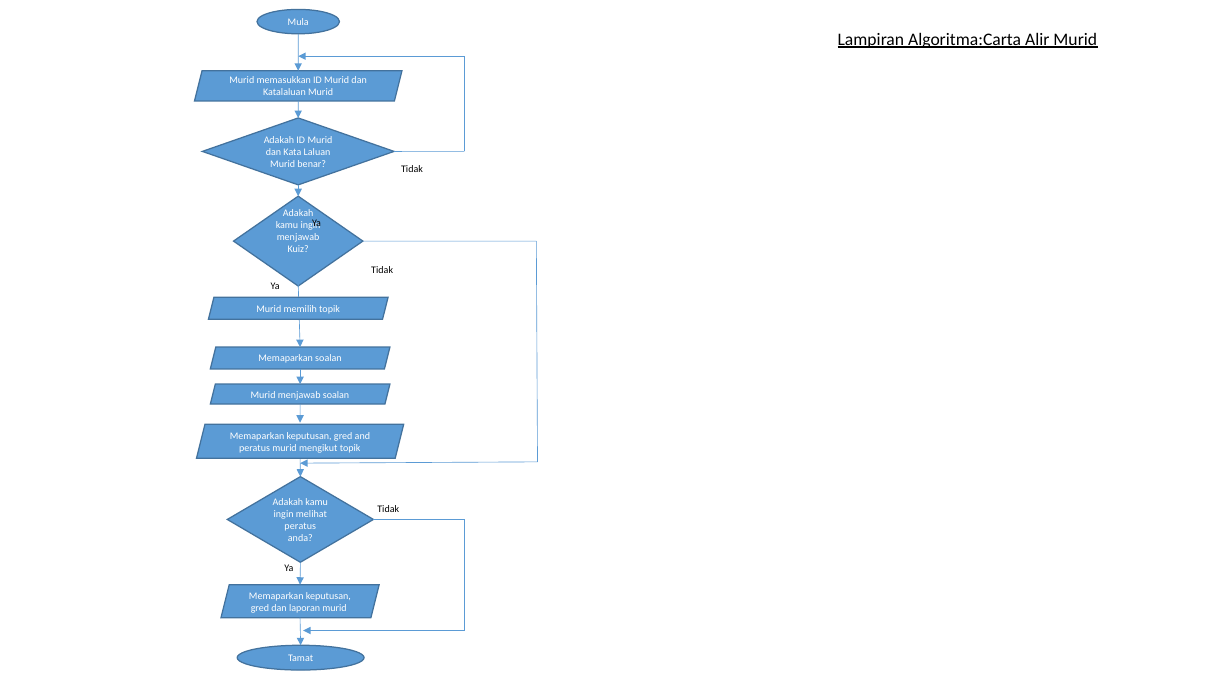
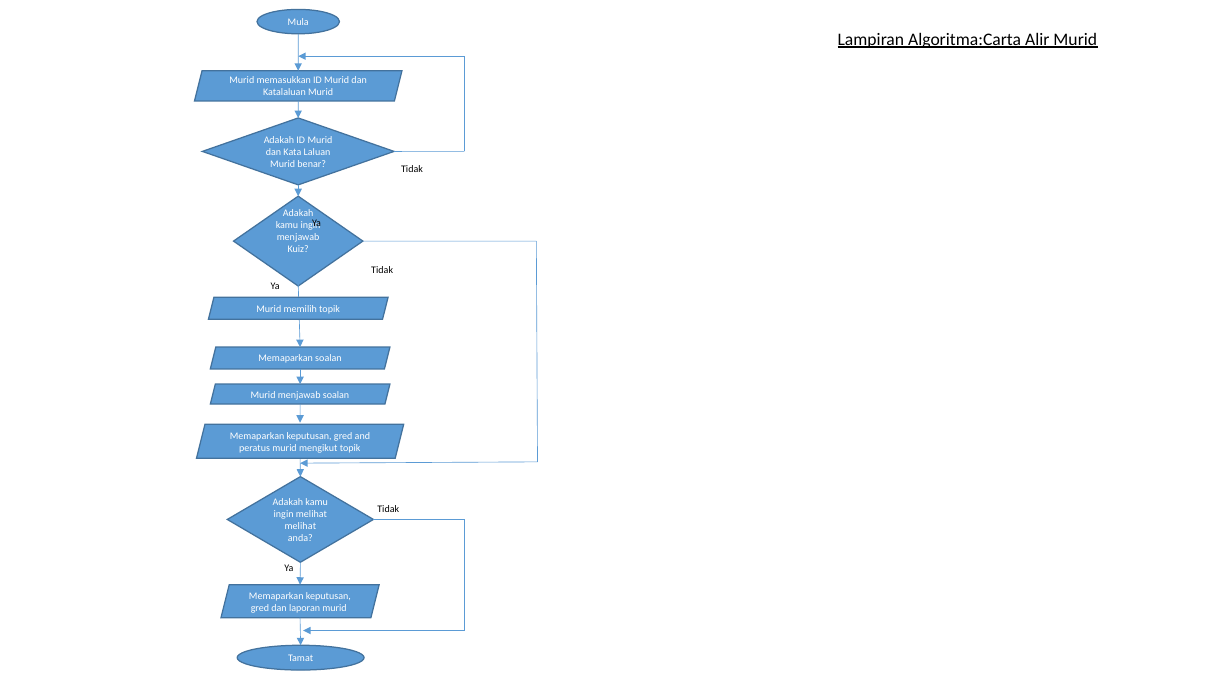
peratus at (300, 526): peratus -> melihat
